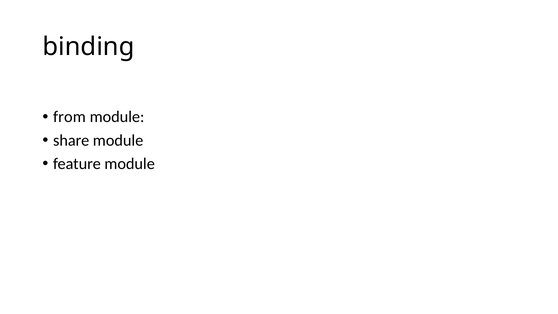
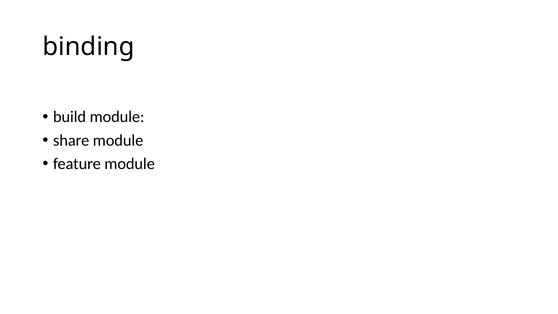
from: from -> build
